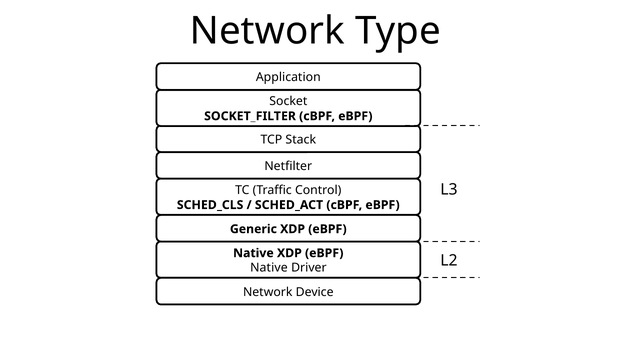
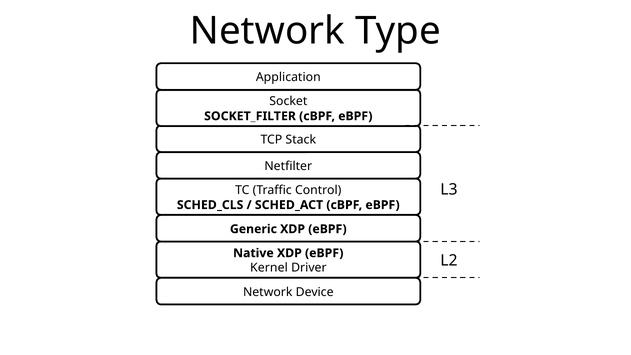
Native at (269, 268): Native -> Kernel
